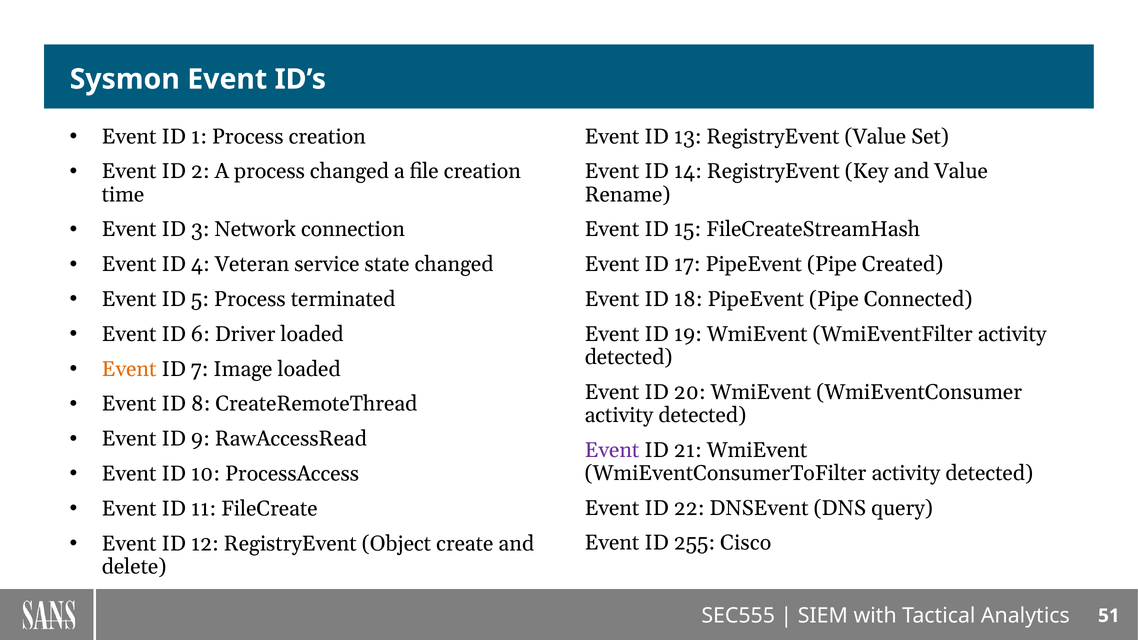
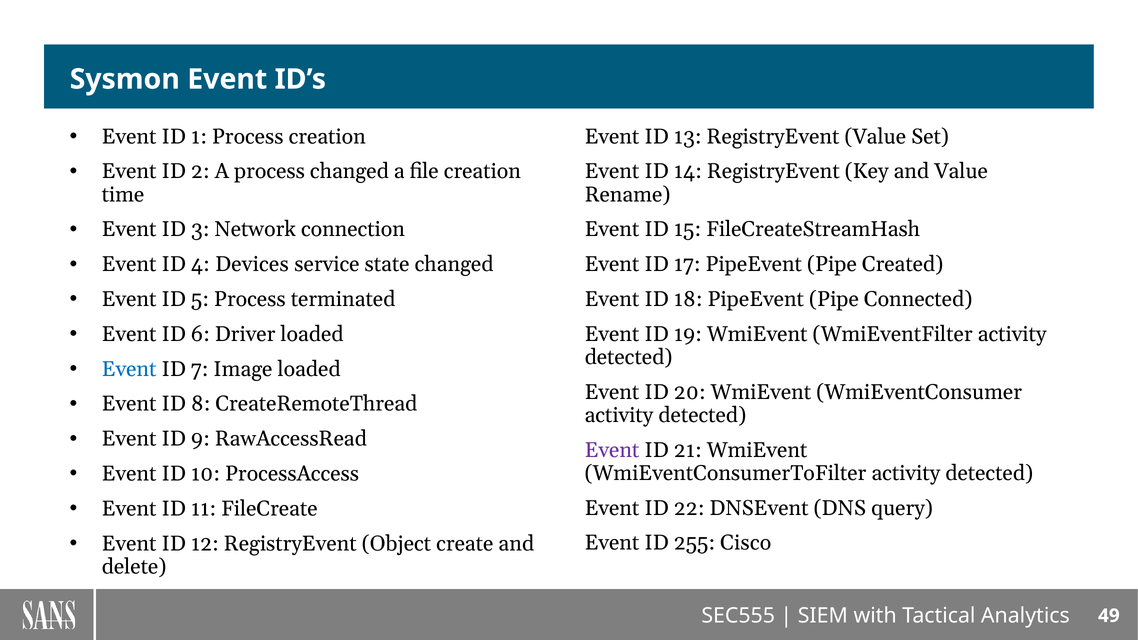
Veteran: Veteran -> Devices
Event at (129, 369) colour: orange -> blue
51: 51 -> 49
